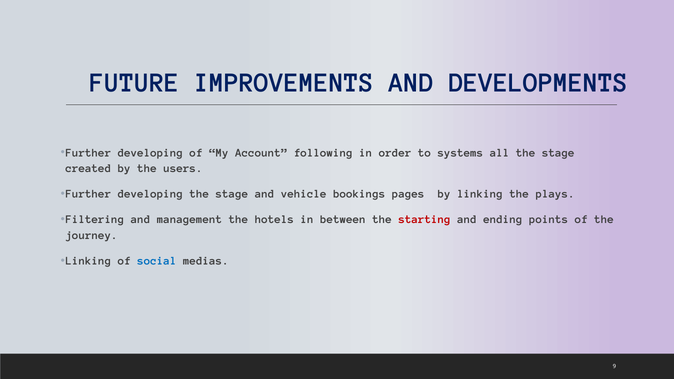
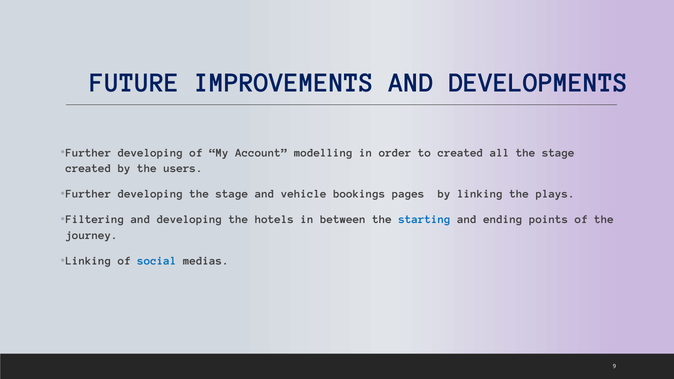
following: following -> modelling
to systems: systems -> created
and management: management -> developing
starting colour: red -> blue
